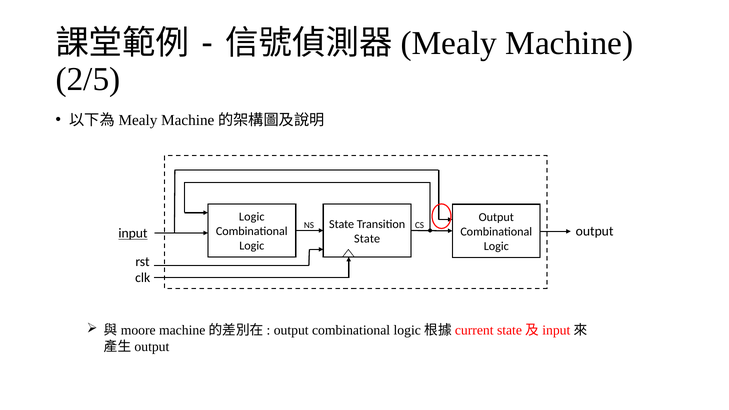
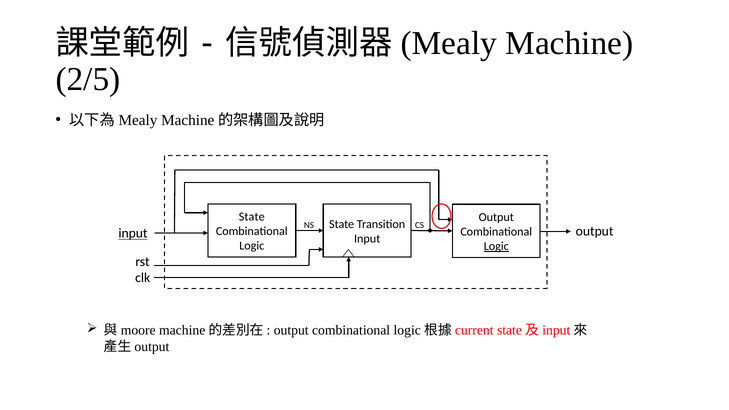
Logic at (252, 217): Logic -> State
State at (367, 239): State -> Input
Logic at (496, 246) underline: none -> present
